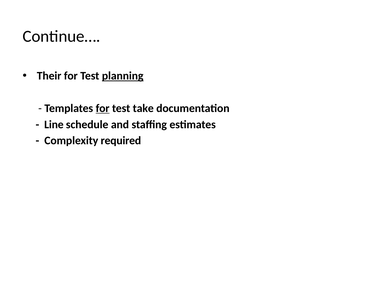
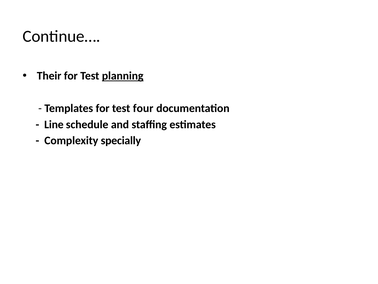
for at (103, 108) underline: present -> none
take: take -> four
required: required -> specially
